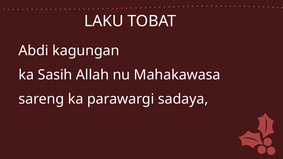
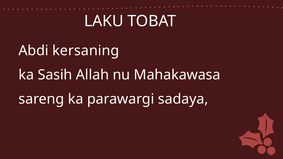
kagungan: kagungan -> kersaning
